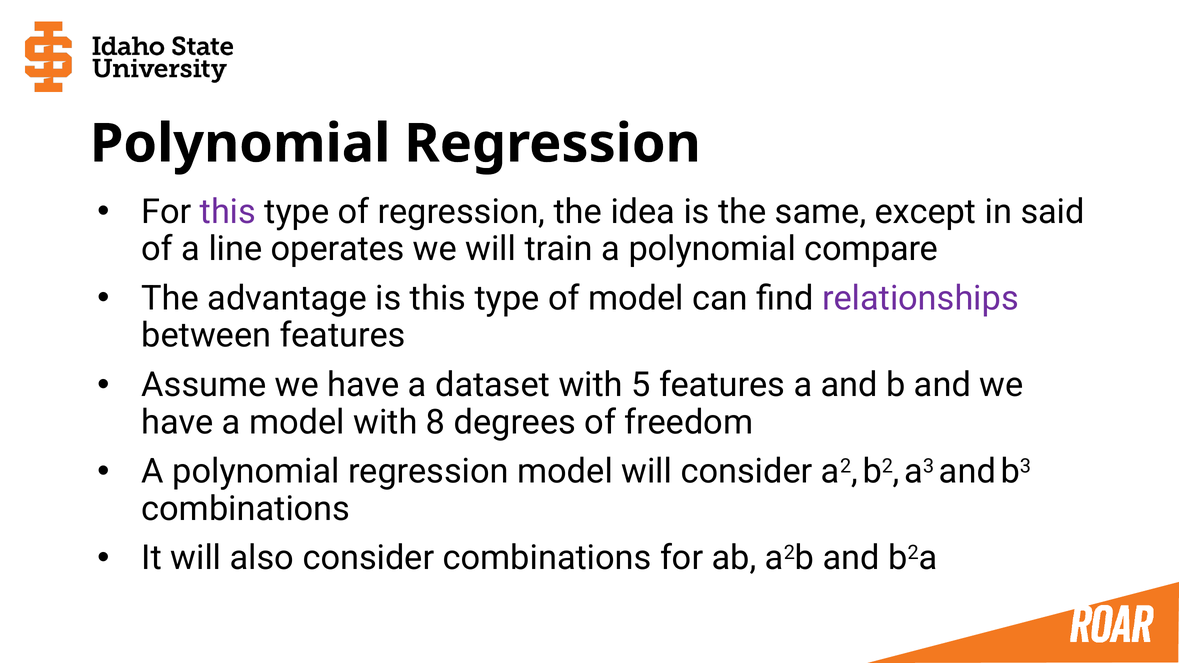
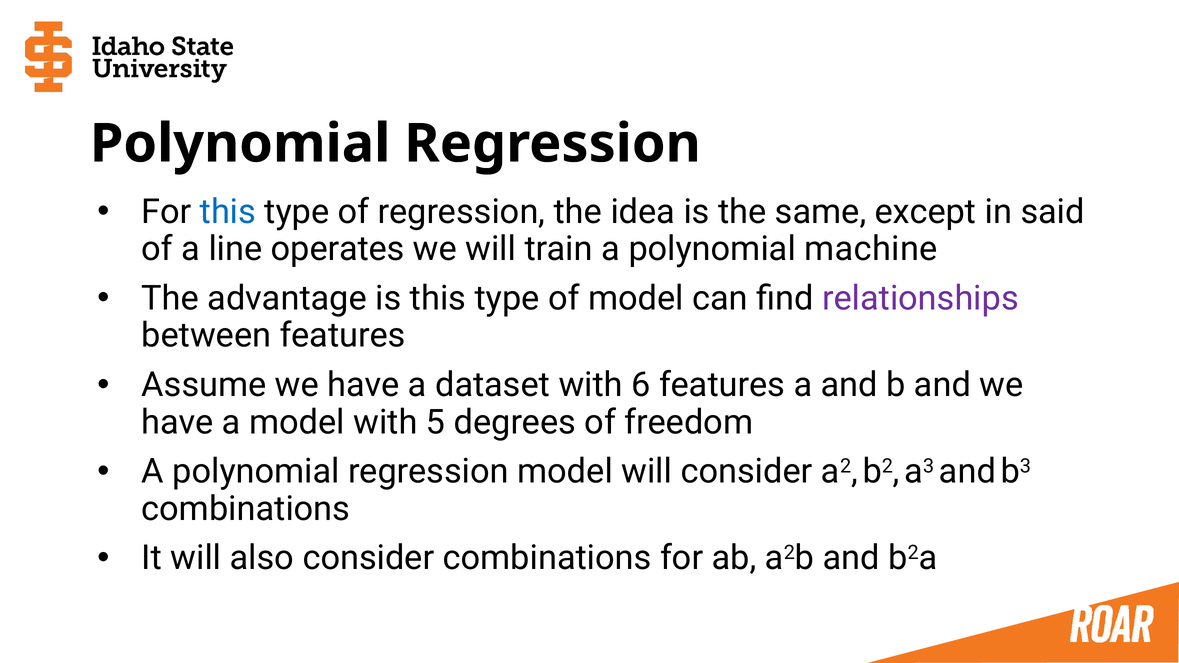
this at (228, 212) colour: purple -> blue
compare: compare -> machine
5: 5 -> 6
8: 8 -> 5
